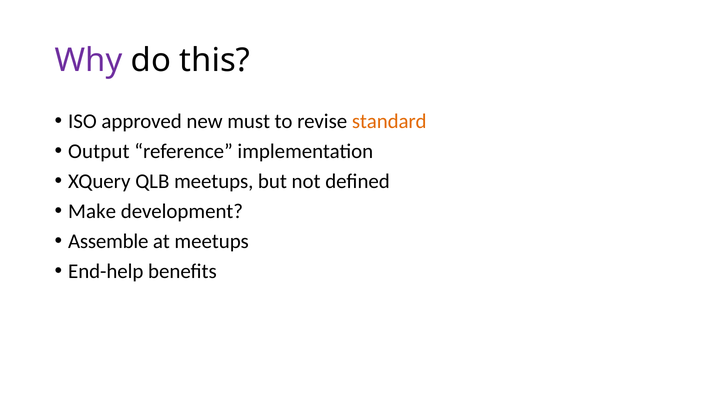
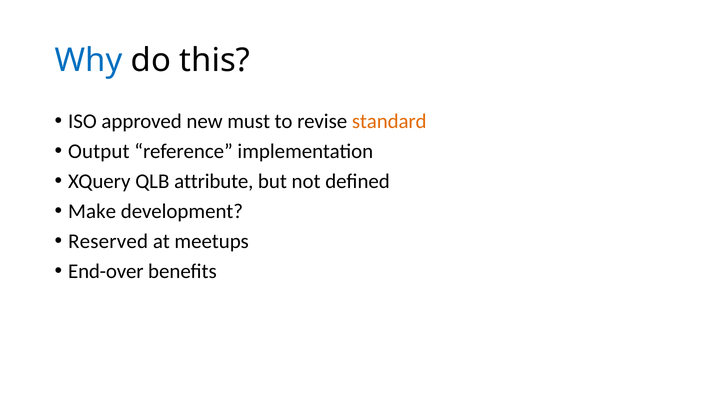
Why colour: purple -> blue
QLB meetups: meetups -> attribute
Assemble: Assemble -> Reserved
End-help: End-help -> End-over
